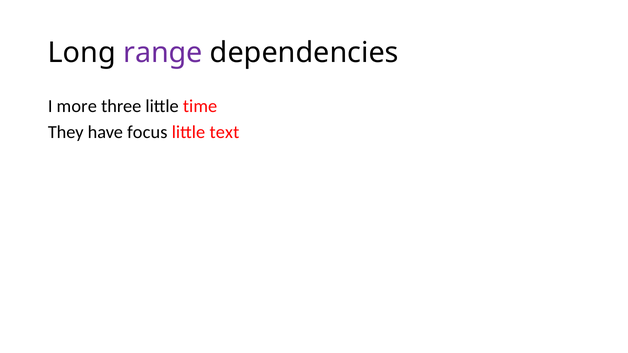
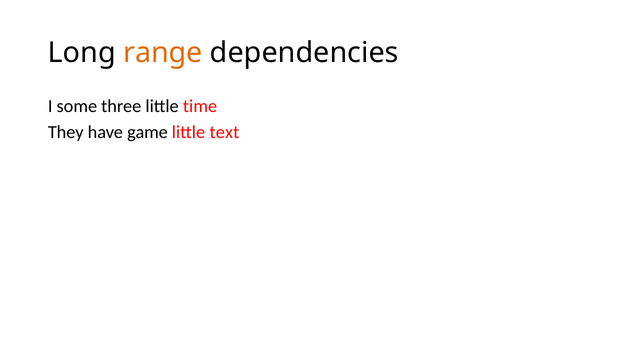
range colour: purple -> orange
more: more -> some
focus: focus -> game
